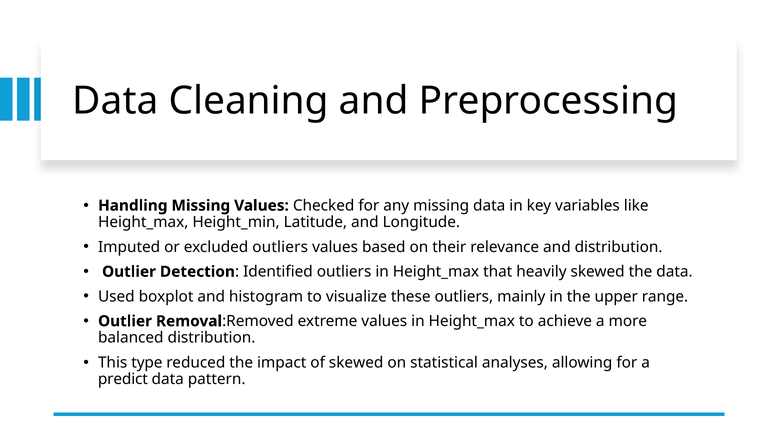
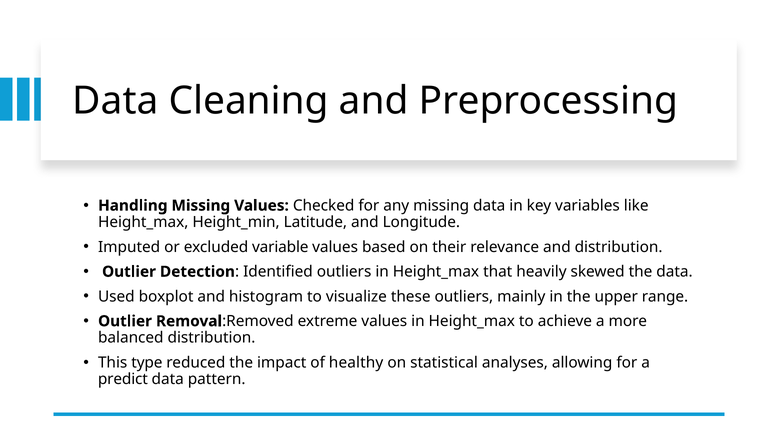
excluded outliers: outliers -> variable
of skewed: skewed -> healthy
